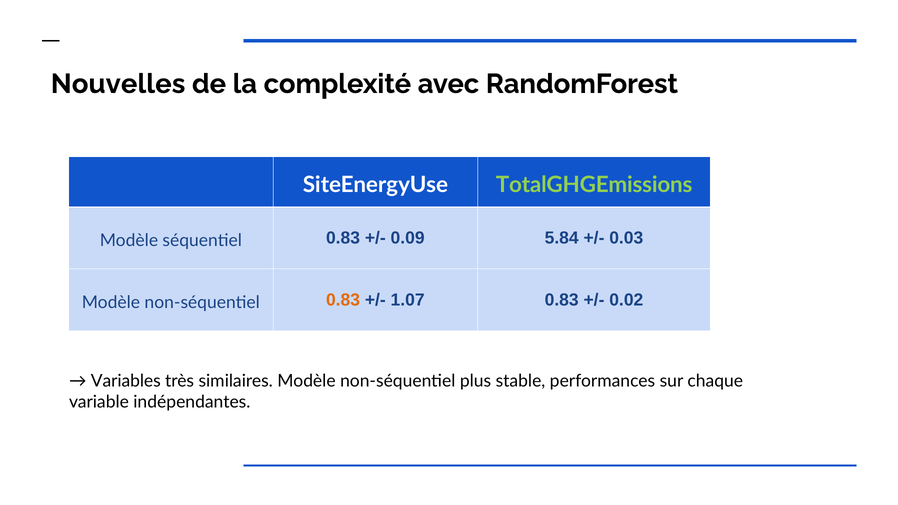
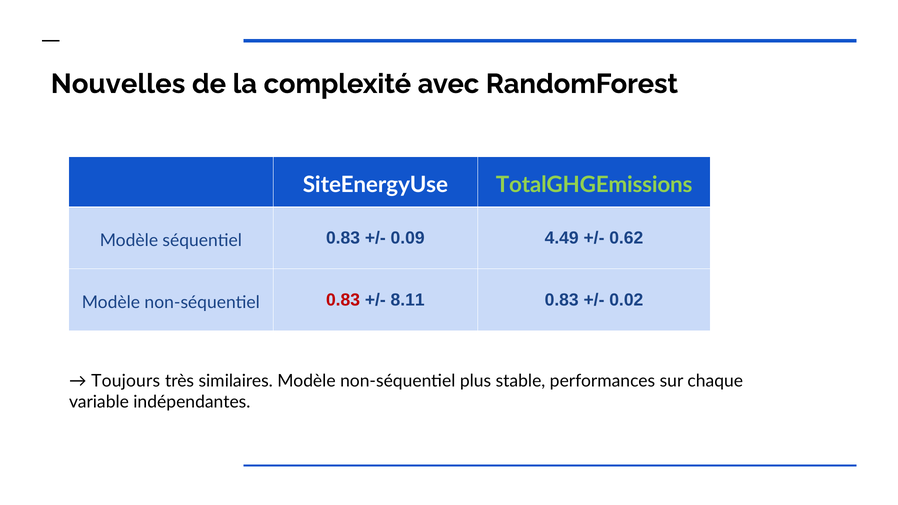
5.84: 5.84 -> 4.49
0.03: 0.03 -> 0.62
0.83 at (343, 300) colour: orange -> red
1.07: 1.07 -> 8.11
Variables: Variables -> Toujours
